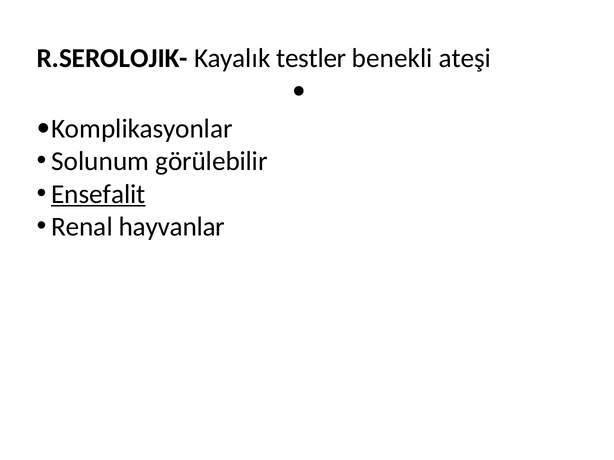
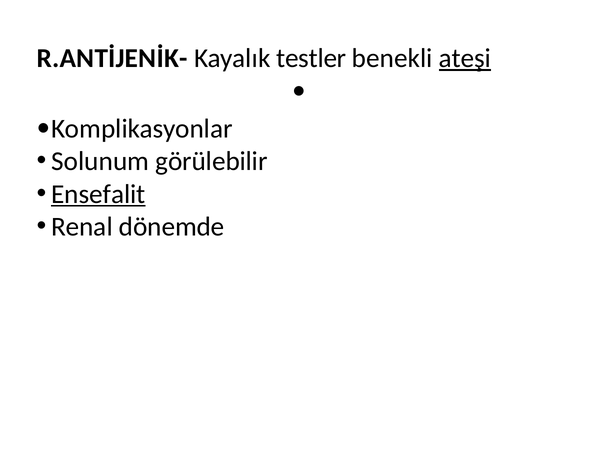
R.SEROLOJIK-: R.SEROLOJIK- -> R.ANTİJENİK-
ateşi underline: none -> present
hayvanlar: hayvanlar -> dönemde
